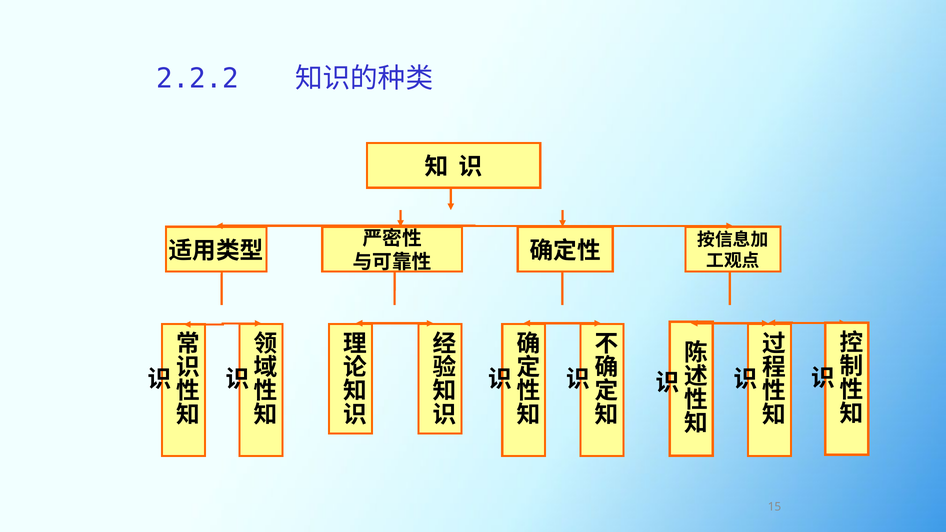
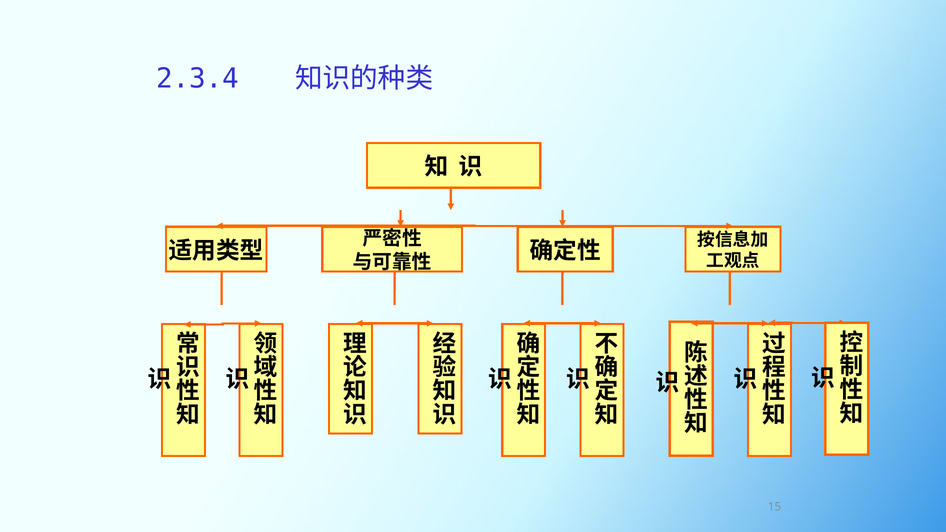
2.2.2: 2.2.2 -> 2.3.4
